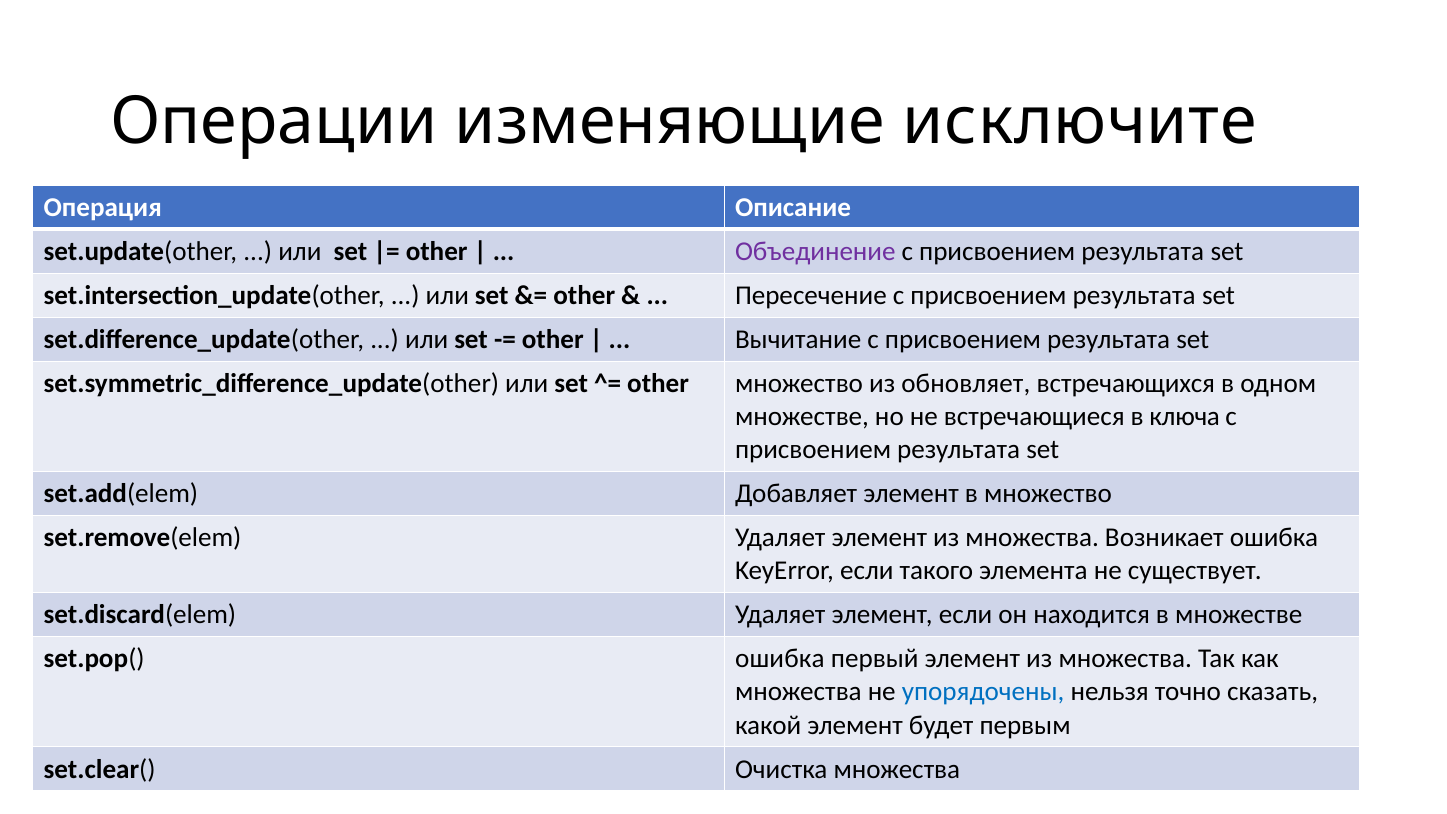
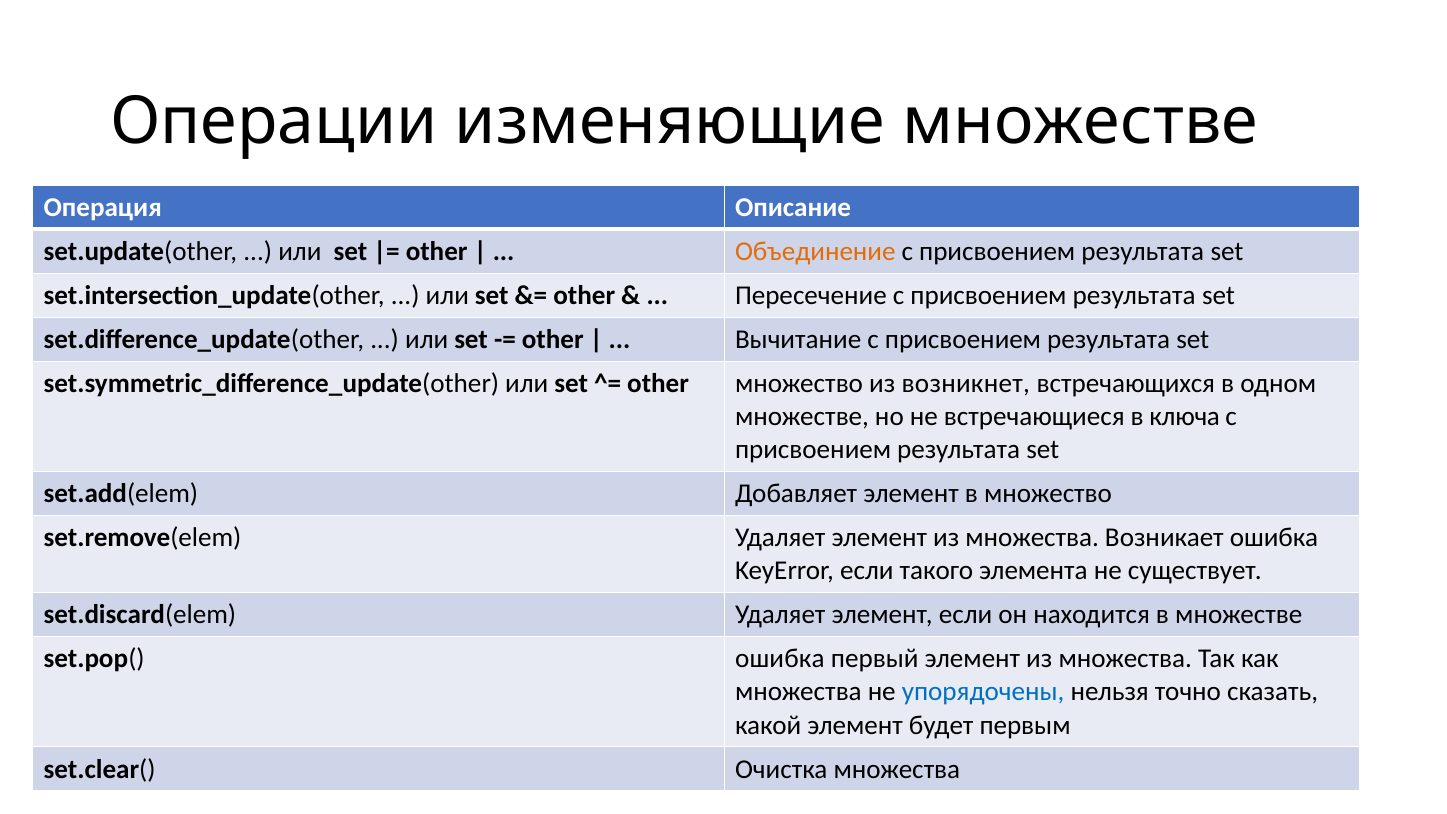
изменяющие исключите: исключите -> множестве
Объединение colour: purple -> orange
обновляет: обновляет -> возникнет
